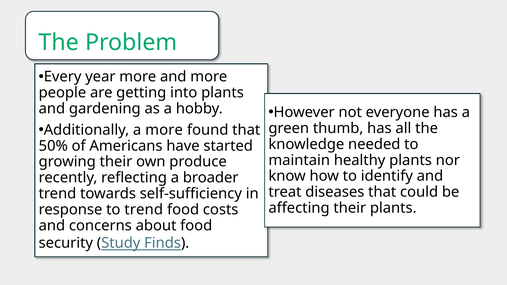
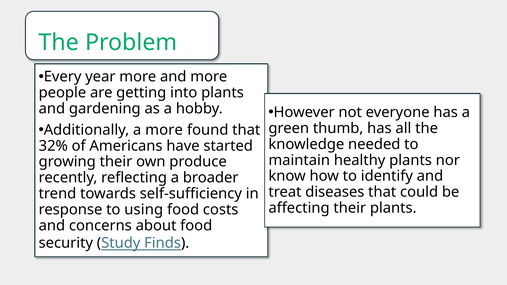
50%: 50% -> 32%
to trend: trend -> using
